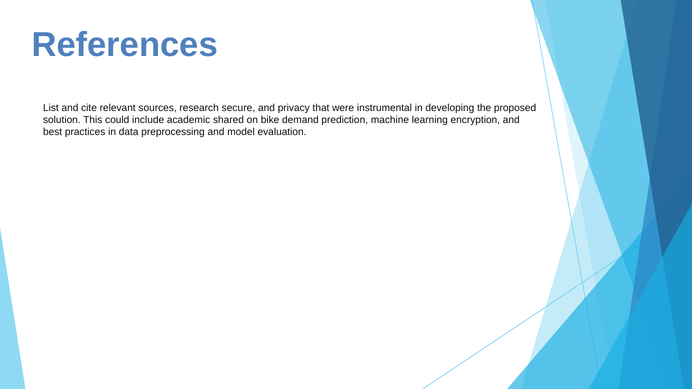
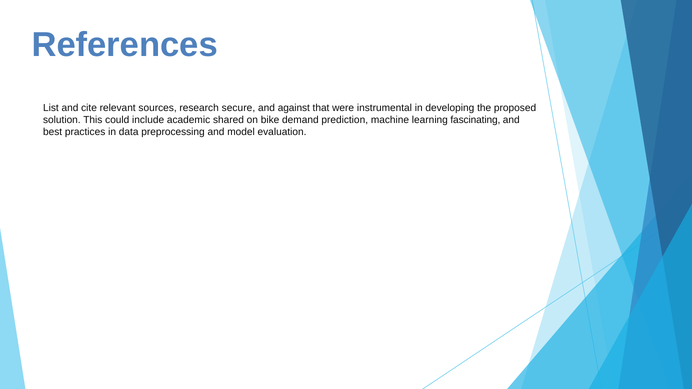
privacy: privacy -> against
encryption: encryption -> fascinating
